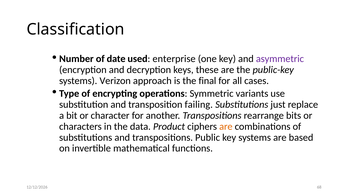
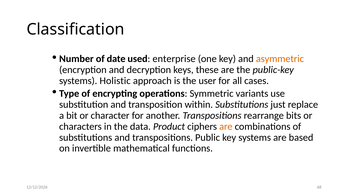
asymmetric colour: purple -> orange
Verizon: Verizon -> Holistic
final: final -> user
failing: failing -> within
